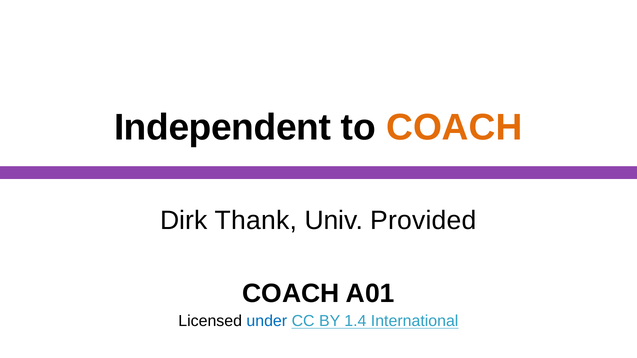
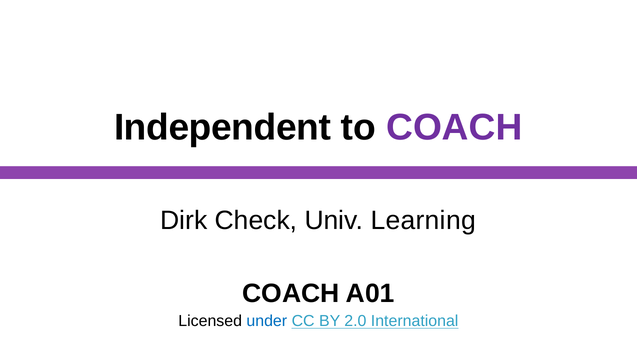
COACH at (454, 128) colour: orange -> purple
Thank: Thank -> Check
Provided: Provided -> Learning
1.4: 1.4 -> 2.0
